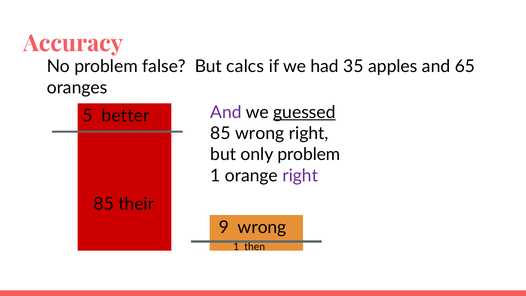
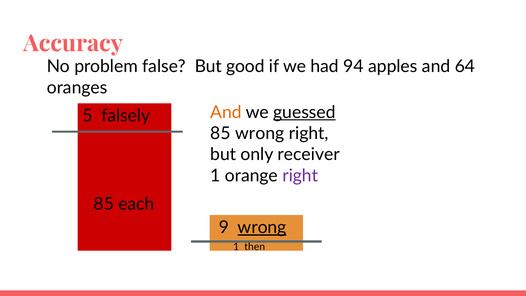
calcs: calcs -> good
35: 35 -> 94
65: 65 -> 64
And at (226, 112) colour: purple -> orange
better: better -> falsely
only problem: problem -> receiver
their: their -> each
wrong at (262, 227) underline: none -> present
